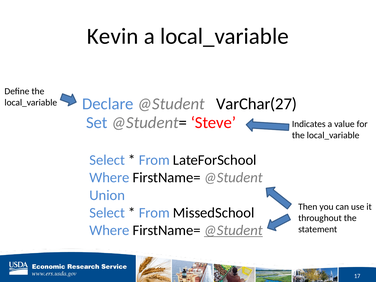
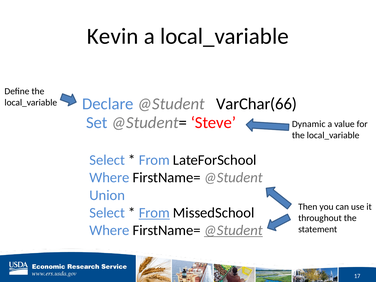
VarChar(27: VarChar(27 -> VarChar(66
Indicates: Indicates -> Dynamic
From at (154, 213) underline: none -> present
